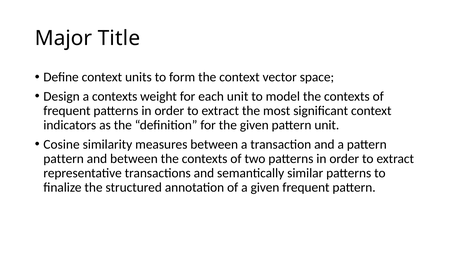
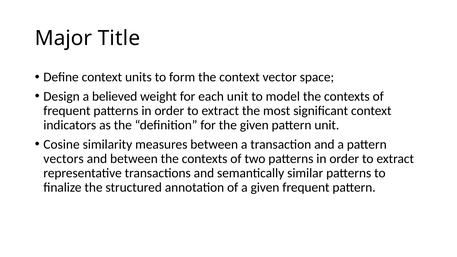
a contexts: contexts -> believed
pattern at (64, 159): pattern -> vectors
